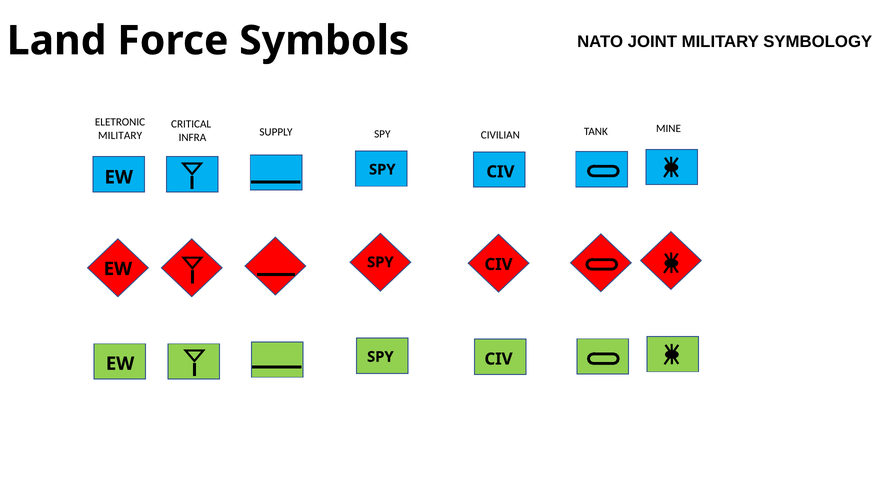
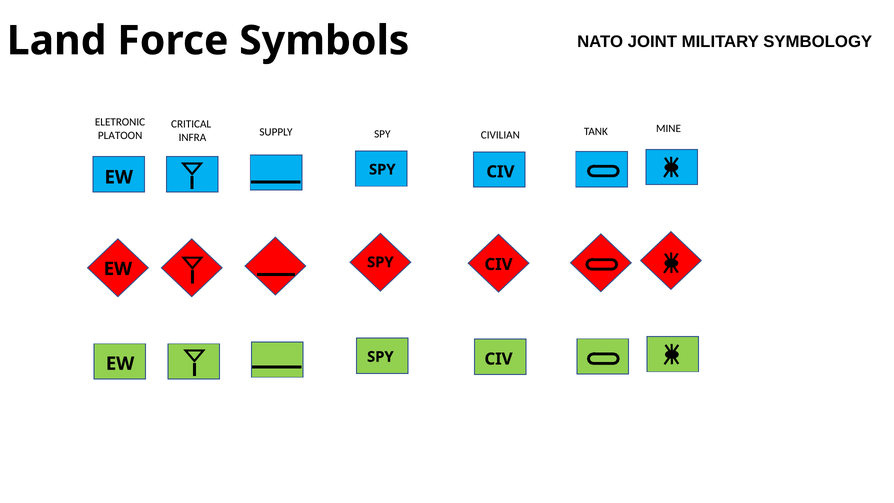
MILITARY at (120, 136): MILITARY -> PLATOON
